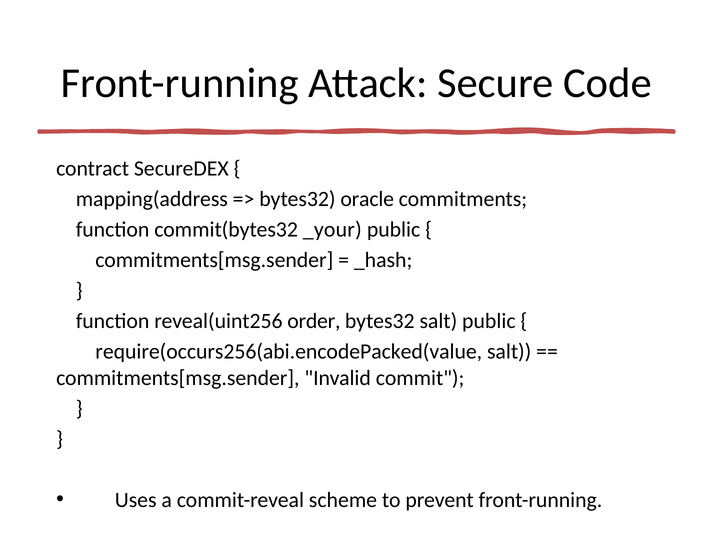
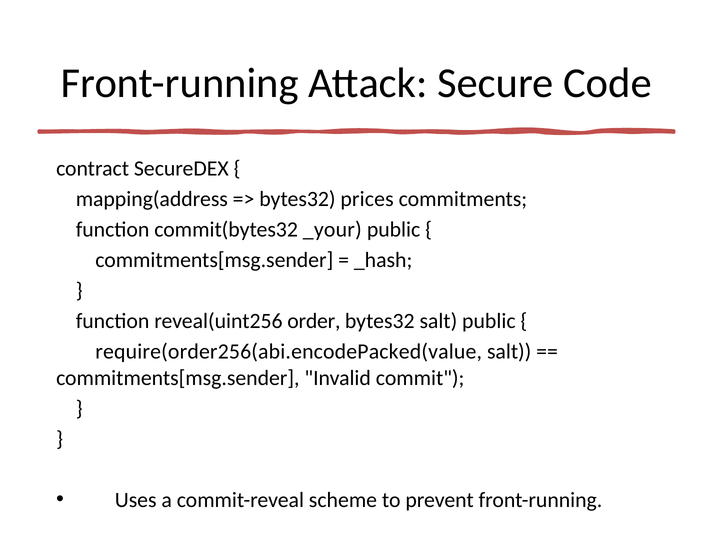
oracle: oracle -> prices
require(occurs256(abi.encodePacked(value: require(occurs256(abi.encodePacked(value -> require(order256(abi.encodePacked(value
